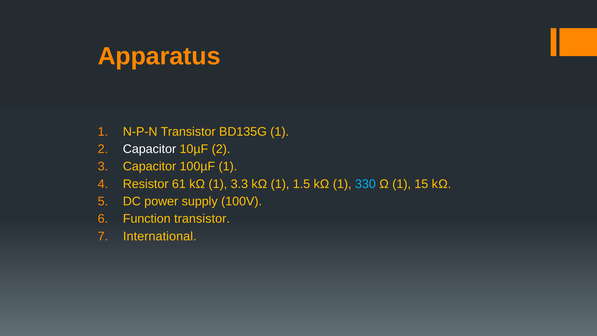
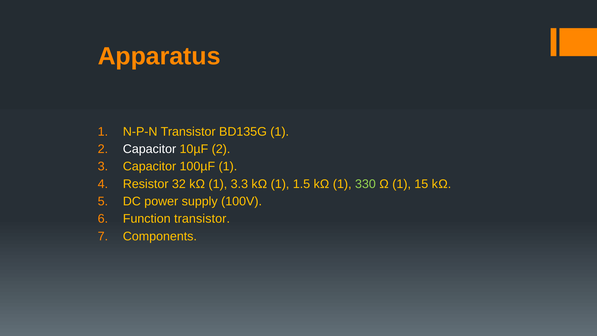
61: 61 -> 32
330 colour: light blue -> light green
International: International -> Components
